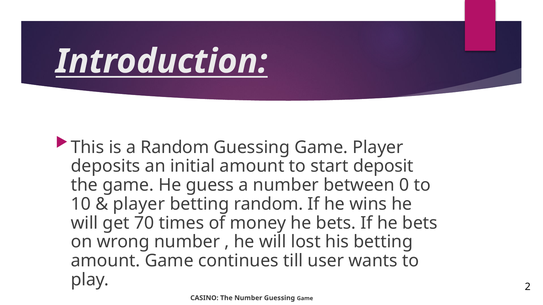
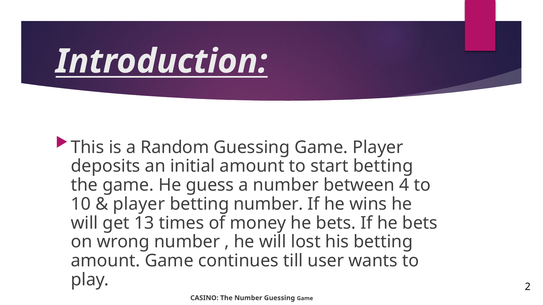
start deposit: deposit -> betting
0: 0 -> 4
betting random: random -> number
70: 70 -> 13
